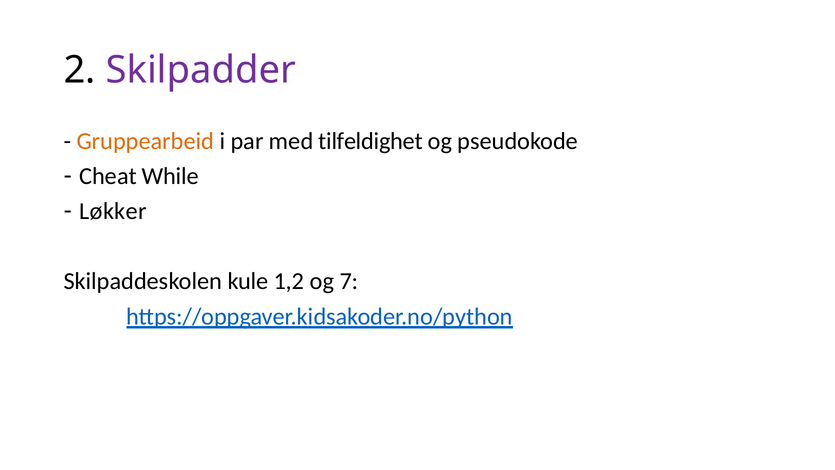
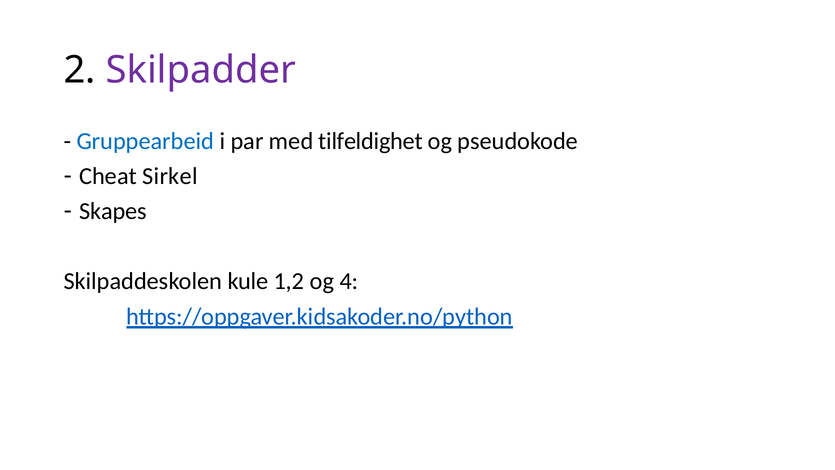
Gruppearbeid colour: orange -> blue
While: While -> Sirkel
Løkker: Løkker -> Skapes
7: 7 -> 4
